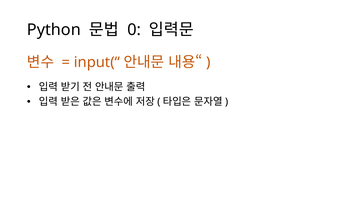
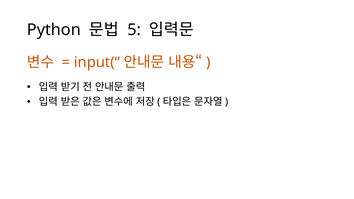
0: 0 -> 5
